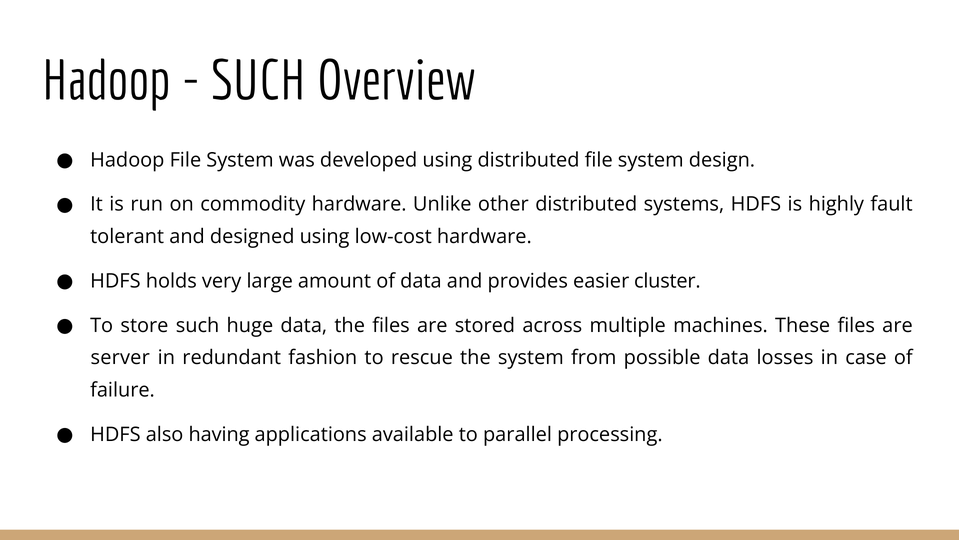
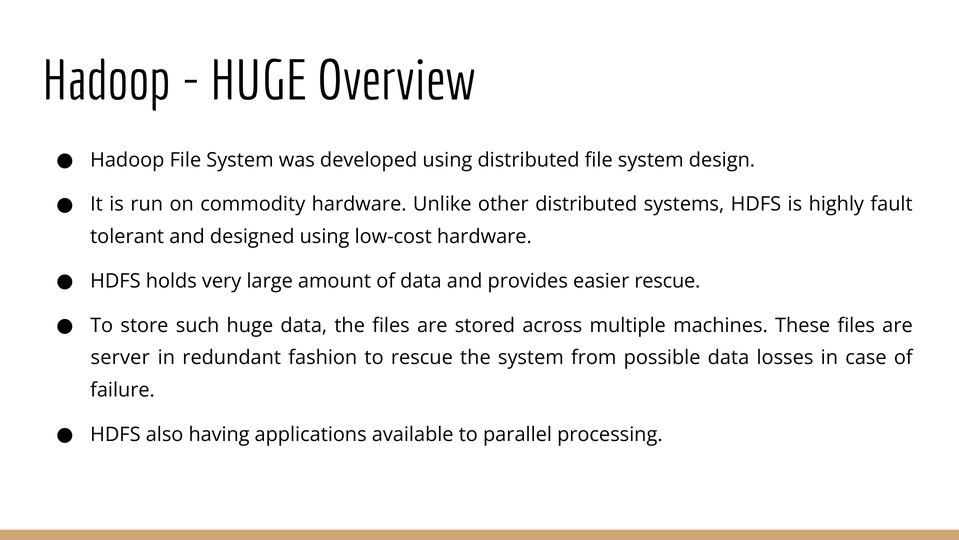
SUCH at (258, 81): SUCH -> HUGE
easier cluster: cluster -> rescue
